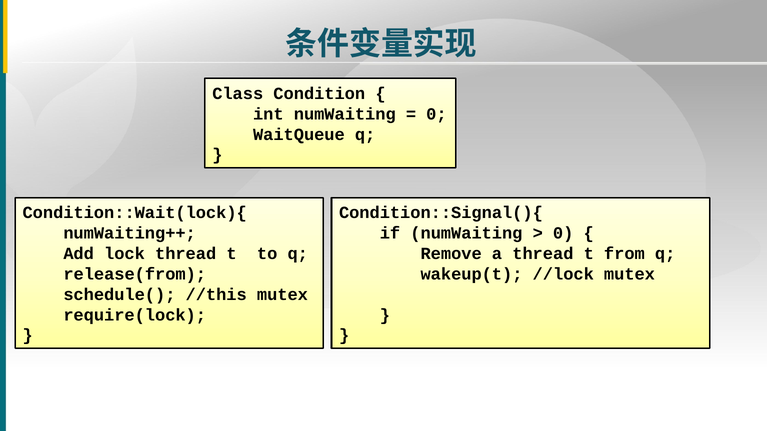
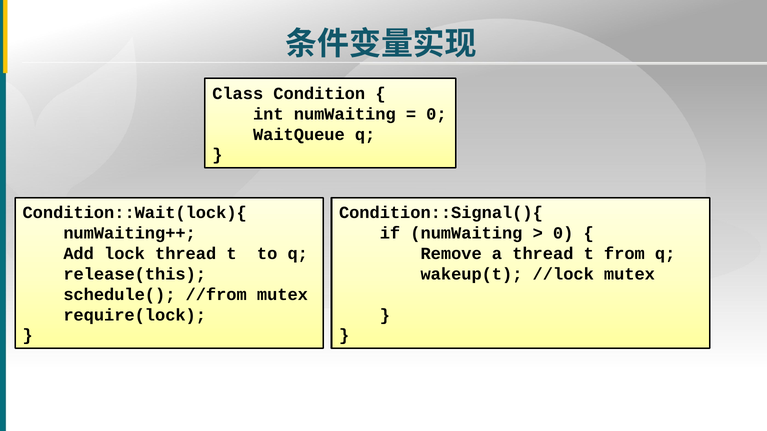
release(from: release(from -> release(this
//this: //this -> //from
